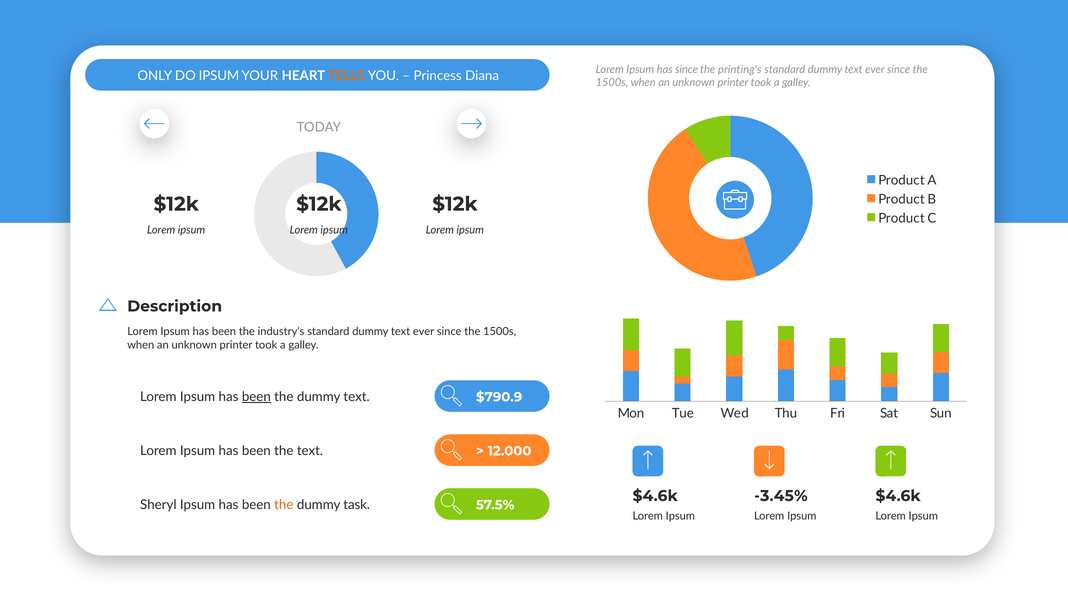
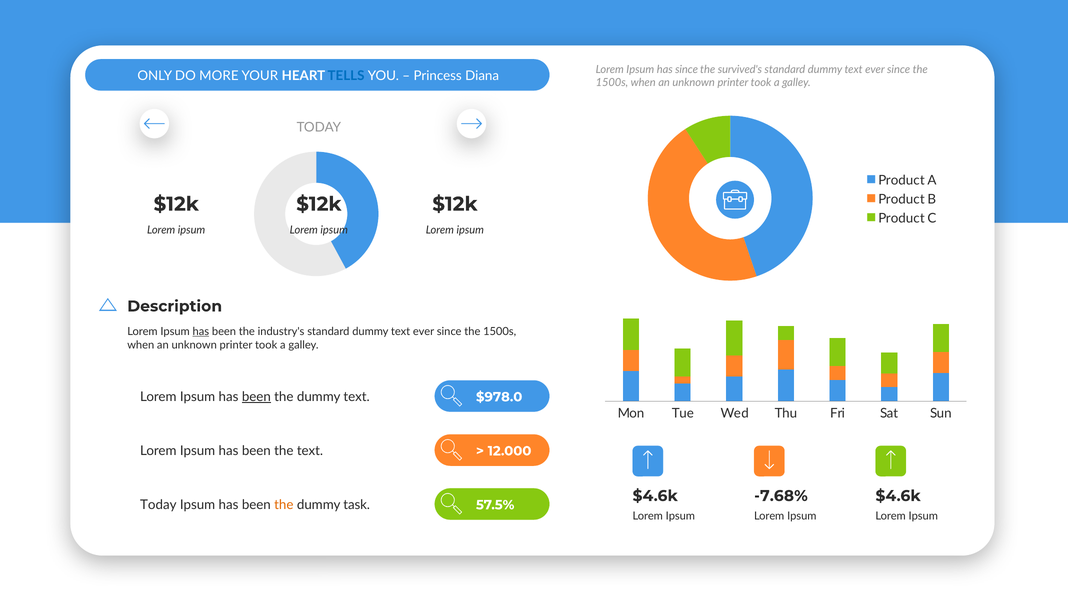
printing's: printing's -> survived's
DO IPSUM: IPSUM -> MORE
TELLS colour: orange -> blue
has at (201, 331) underline: none -> present
$790.9: $790.9 -> $978.0
-3.45%: -3.45% -> -7.68%
Sheryl at (158, 505): Sheryl -> Today
